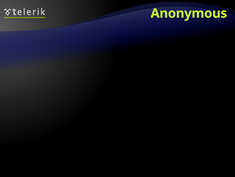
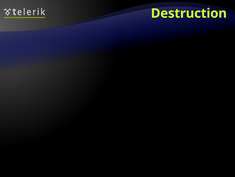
Anonymous: Anonymous -> Destruction
